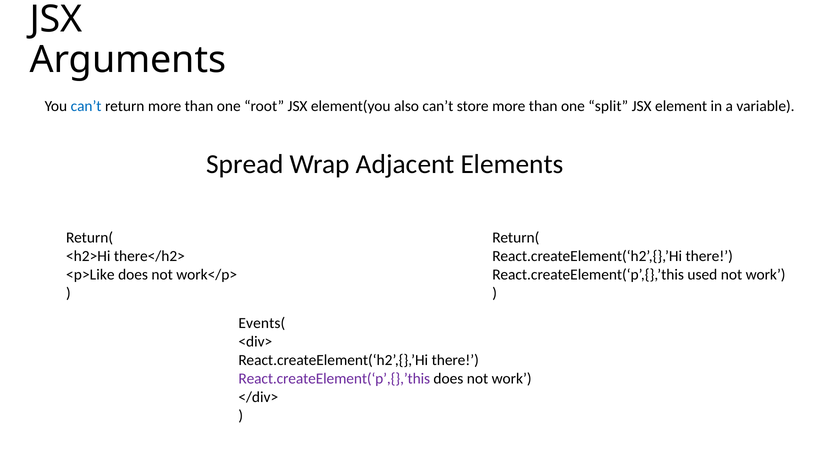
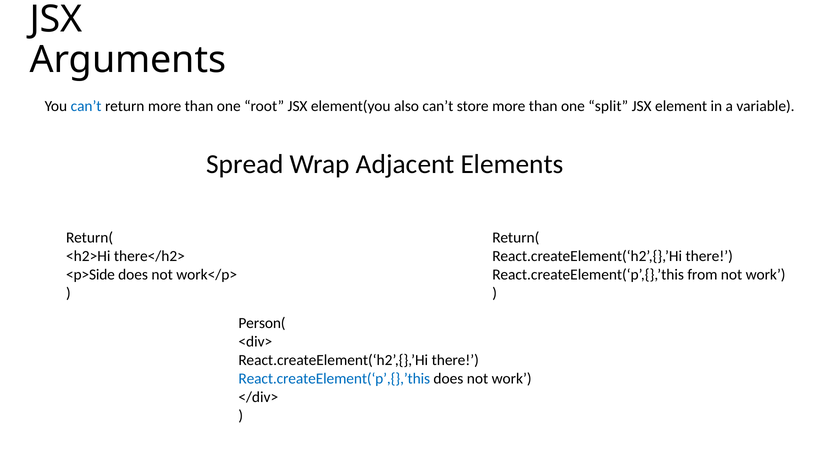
<p>Like: <p>Like -> <p>Side
used: used -> from
Events(: Events( -> Person(
React.createElement(‘p’,{},’this at (334, 379) colour: purple -> blue
